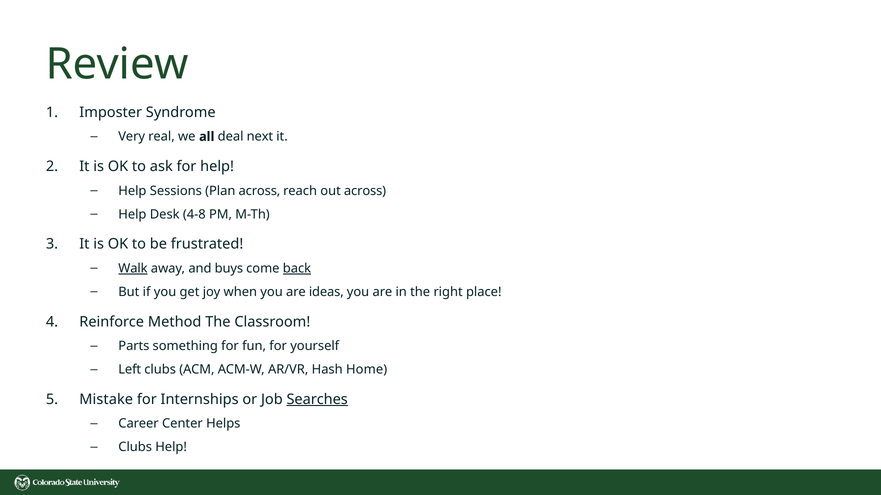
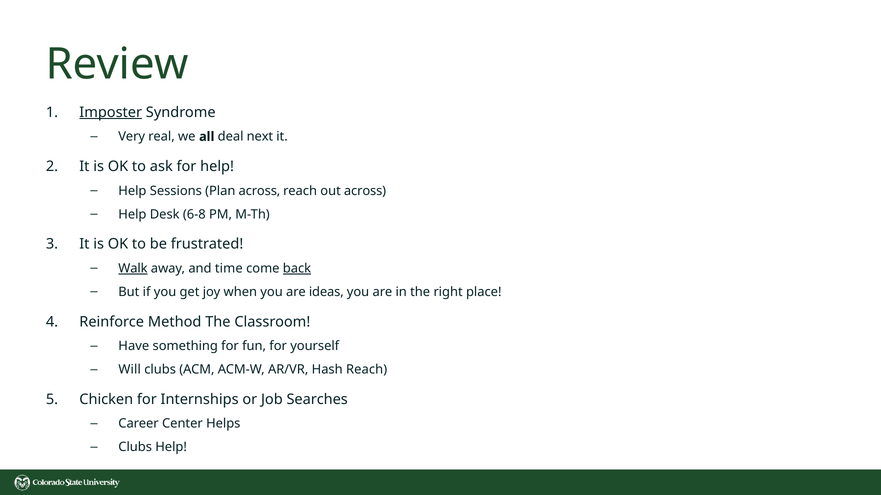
Imposter underline: none -> present
4-8: 4-8 -> 6-8
buys: buys -> time
Parts: Parts -> Have
Left: Left -> Will
Hash Home: Home -> Reach
Mistake: Mistake -> Chicken
Searches underline: present -> none
